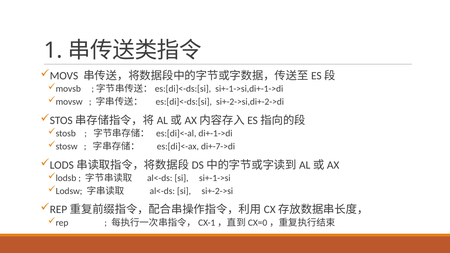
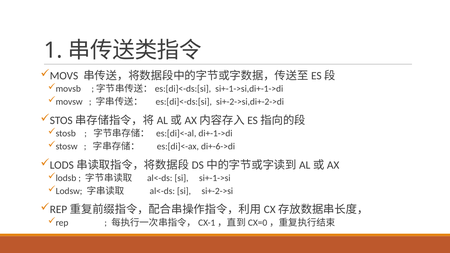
di+-7->di: di+-7->di -> di+-6->di
